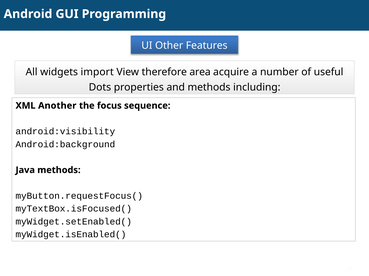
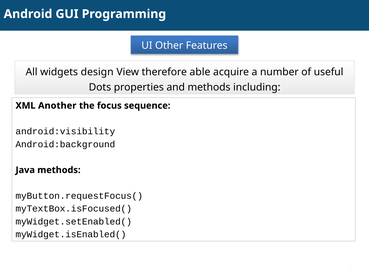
import: import -> design
area: area -> able
